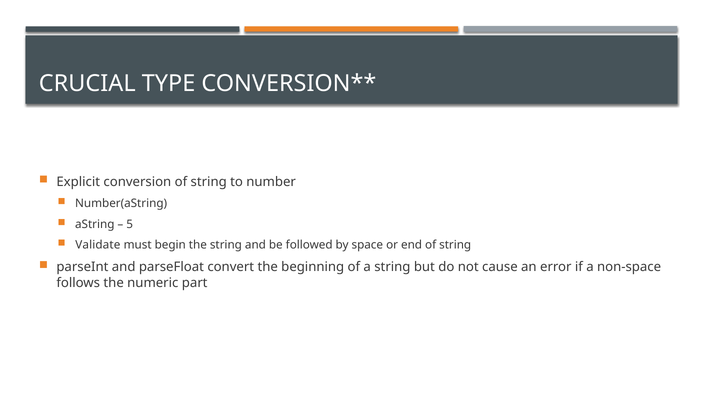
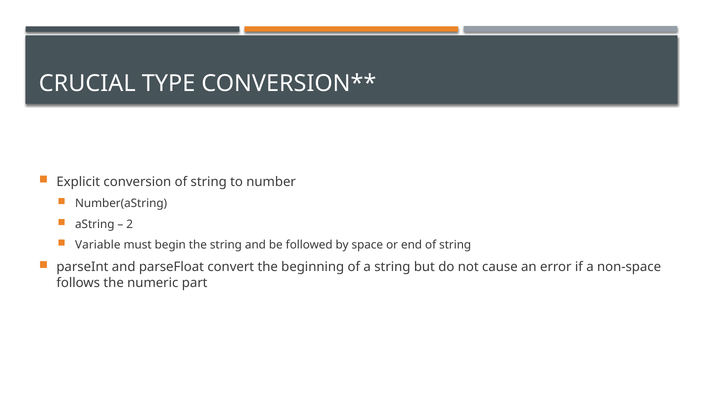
5: 5 -> 2
Validate: Validate -> Variable
